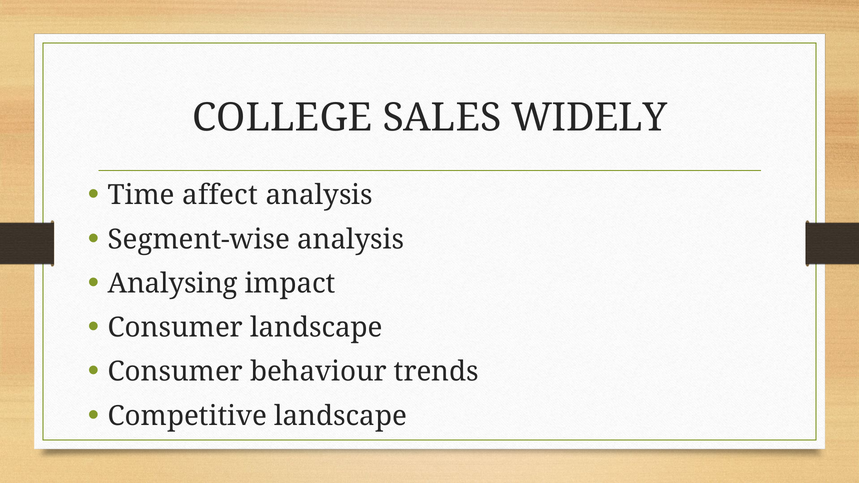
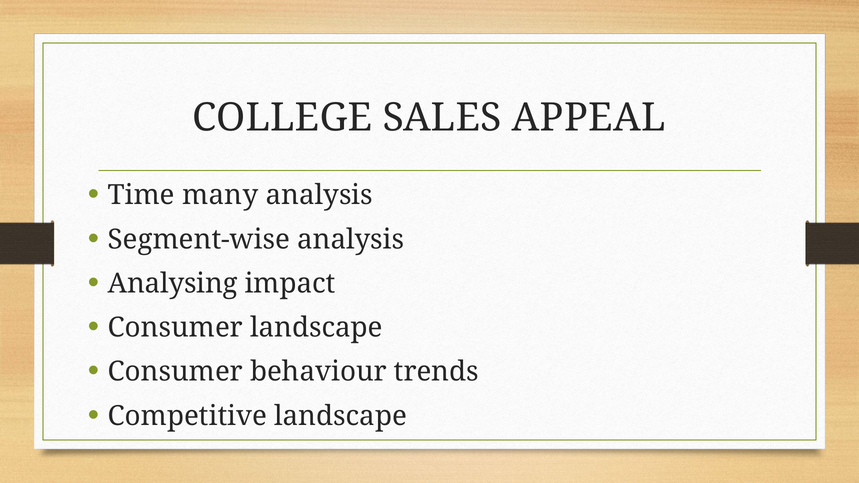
WIDELY: WIDELY -> APPEAL
affect: affect -> many
